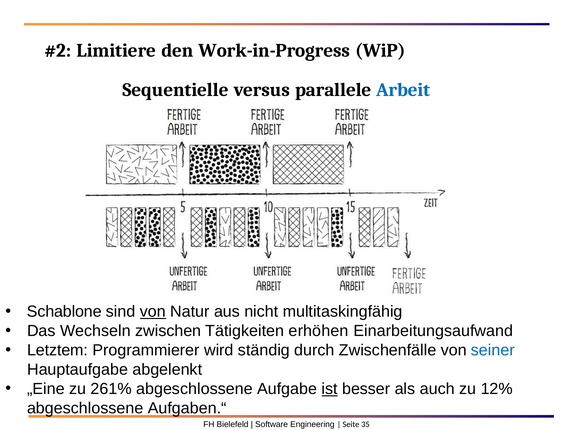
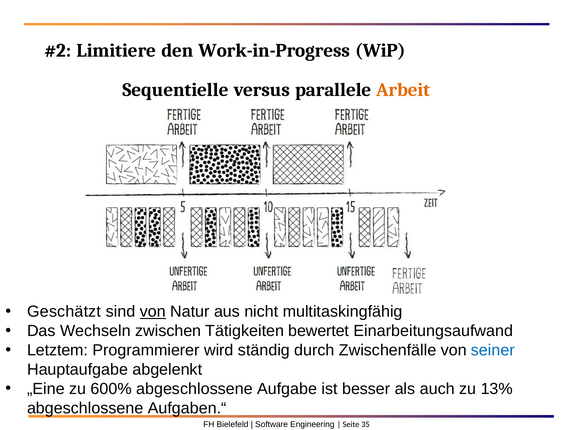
Arbeit colour: blue -> orange
Schablone: Schablone -> Geschätzt
erhöhen: erhöhen -> bewertet
261%: 261% -> 600%
ist underline: present -> none
12%: 12% -> 13%
